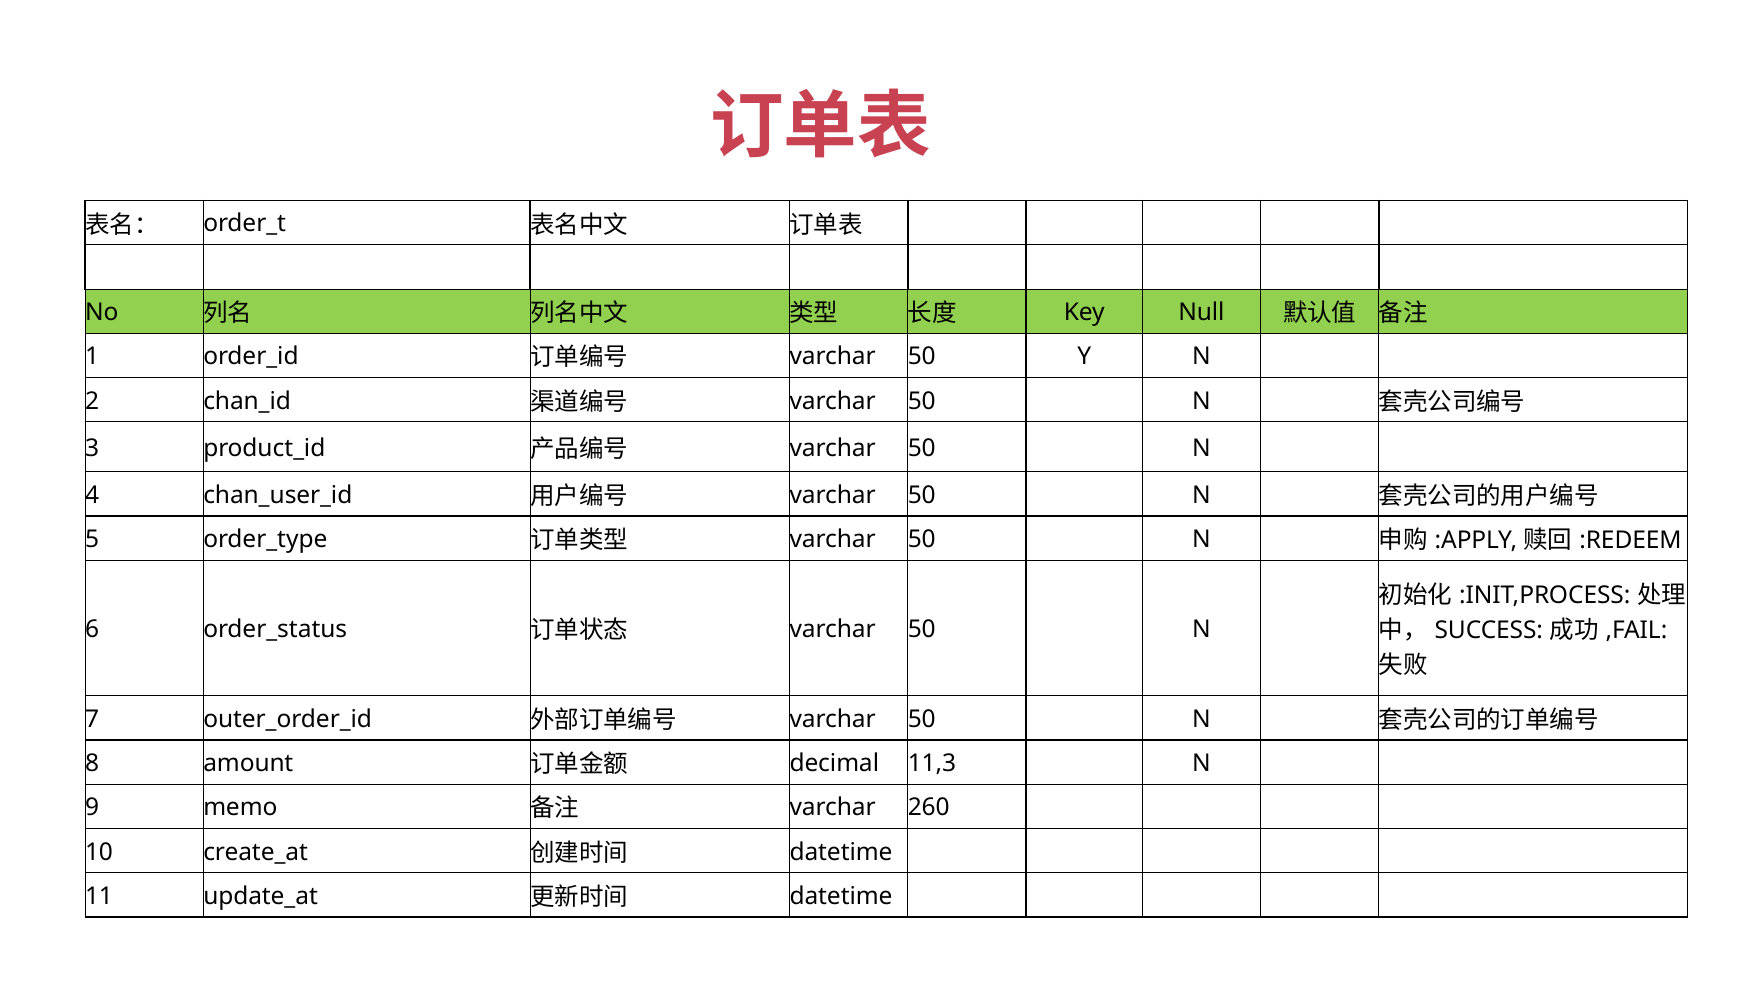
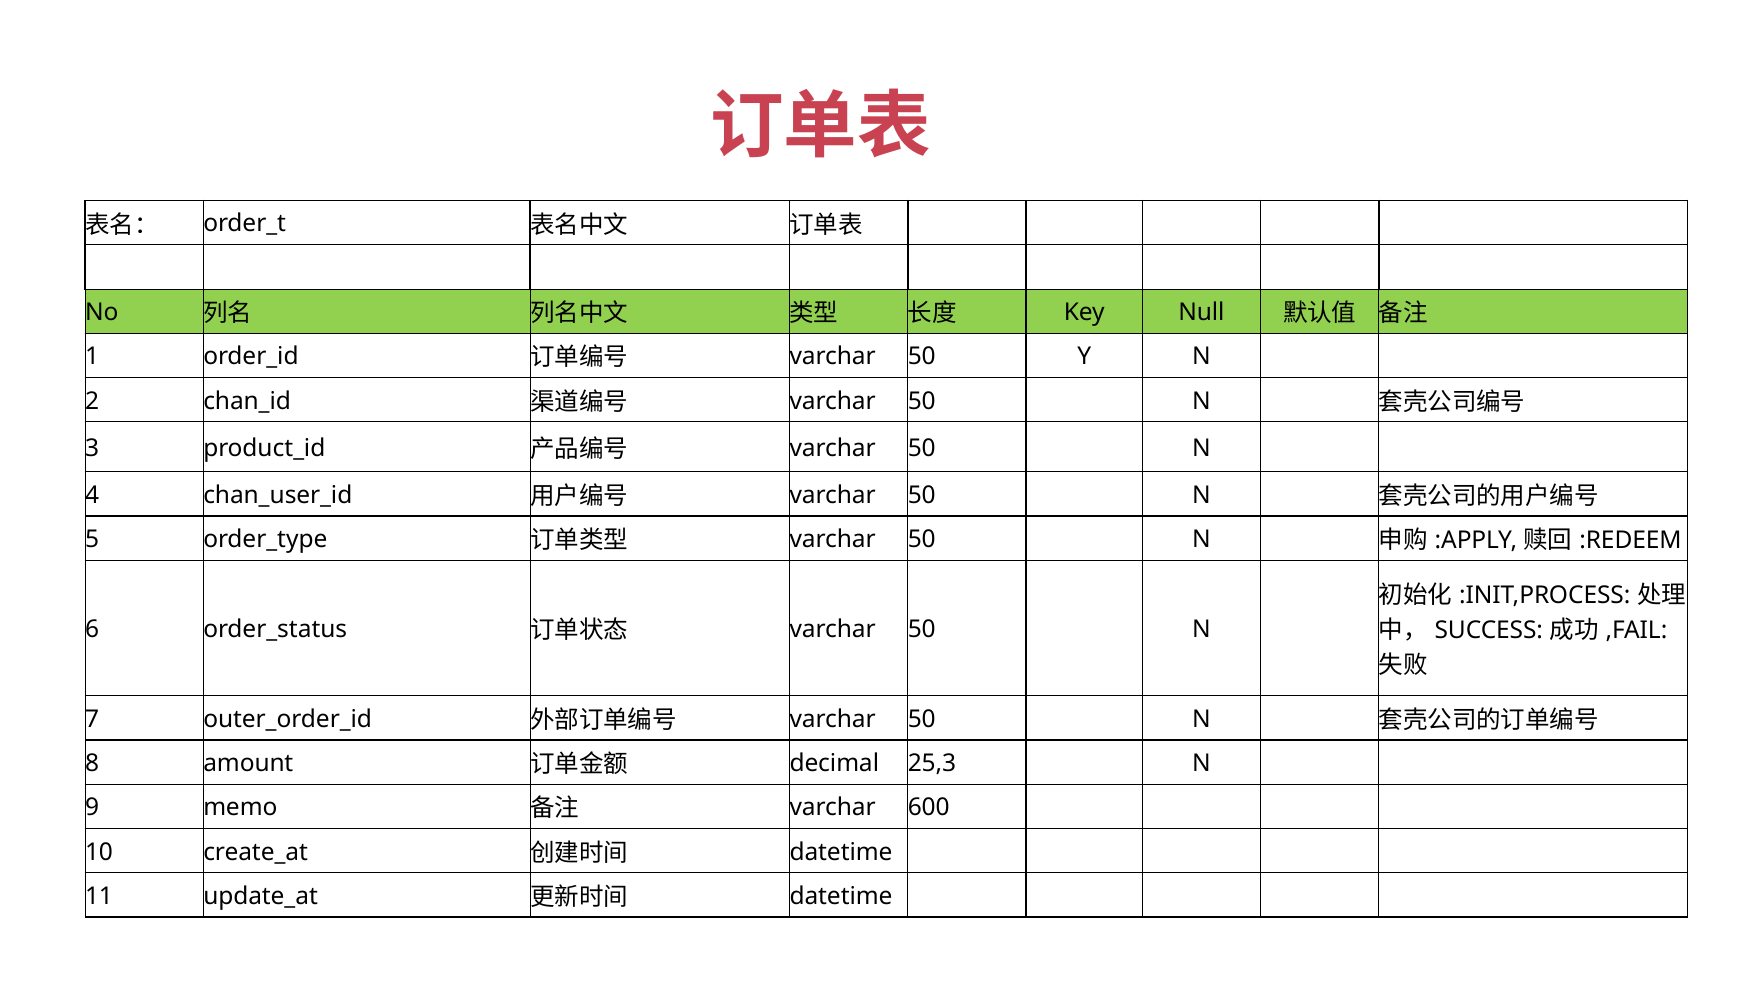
11,3: 11,3 -> 25,3
260: 260 -> 600
